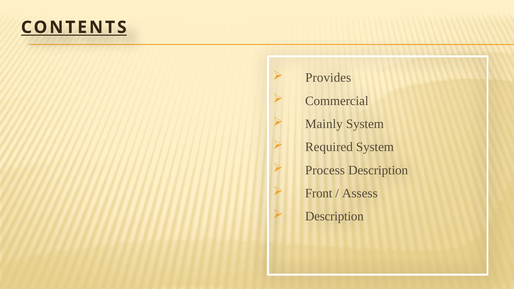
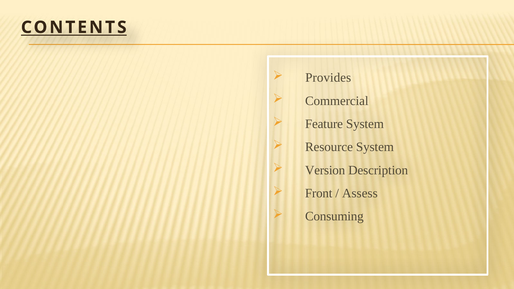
Mainly: Mainly -> Feature
Required: Required -> Resource
Process: Process -> Version
Description at (334, 217): Description -> Consuming
